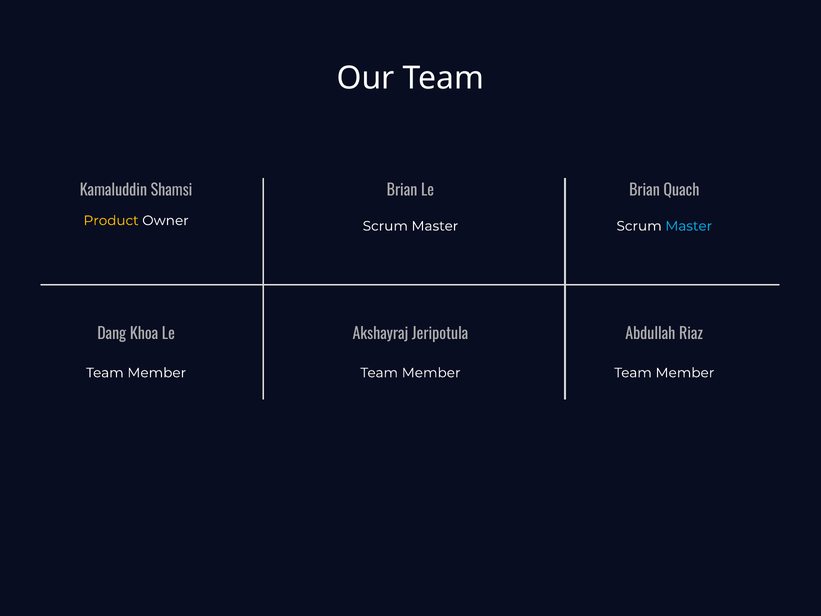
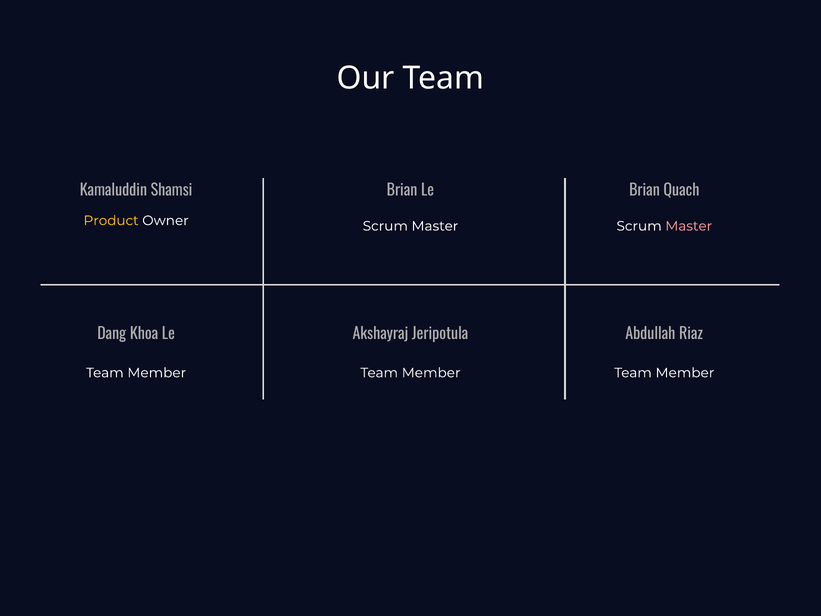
Master at (689, 226) colour: light blue -> pink
